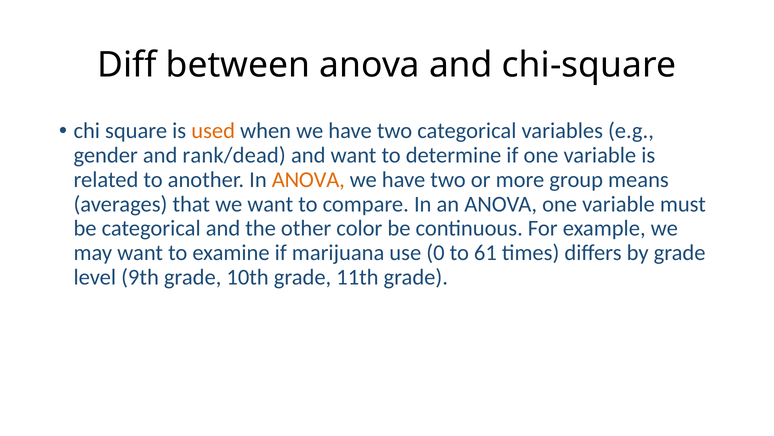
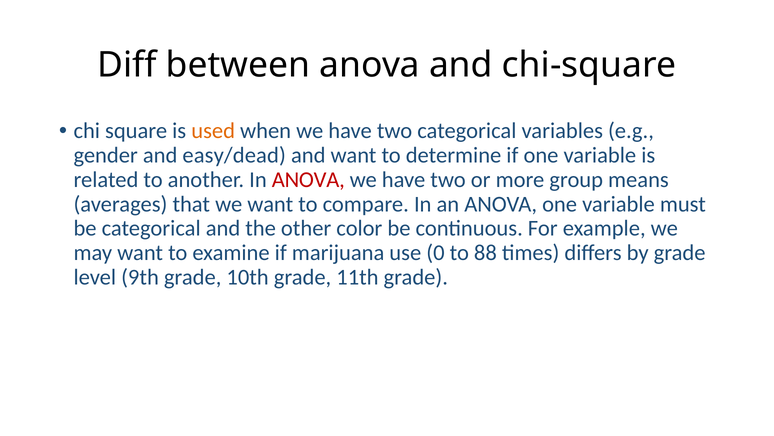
rank/dead: rank/dead -> easy/dead
ANOVA at (308, 179) colour: orange -> red
61: 61 -> 88
